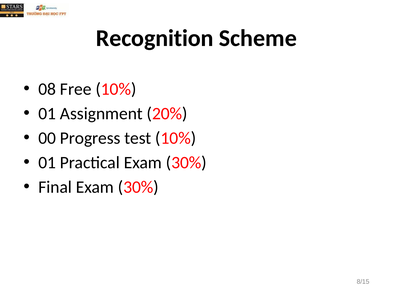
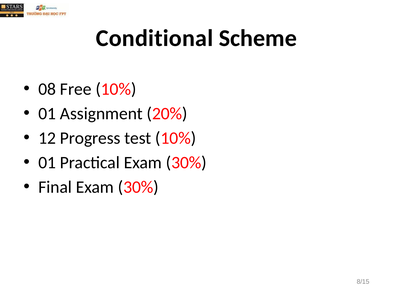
Recognition: Recognition -> Conditional
00: 00 -> 12
